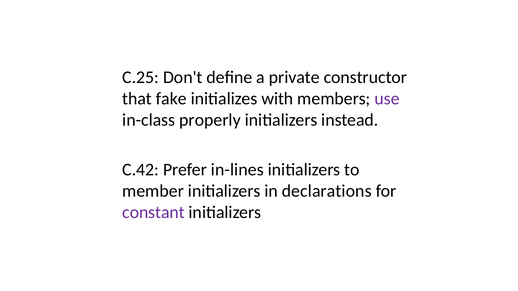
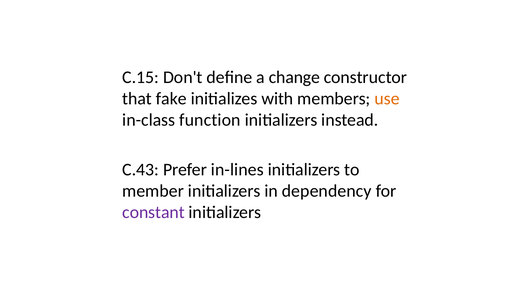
C.25: C.25 -> C.15
private: private -> change
use colour: purple -> orange
properly: properly -> function
C.42: C.42 -> C.43
declarations: declarations -> dependency
